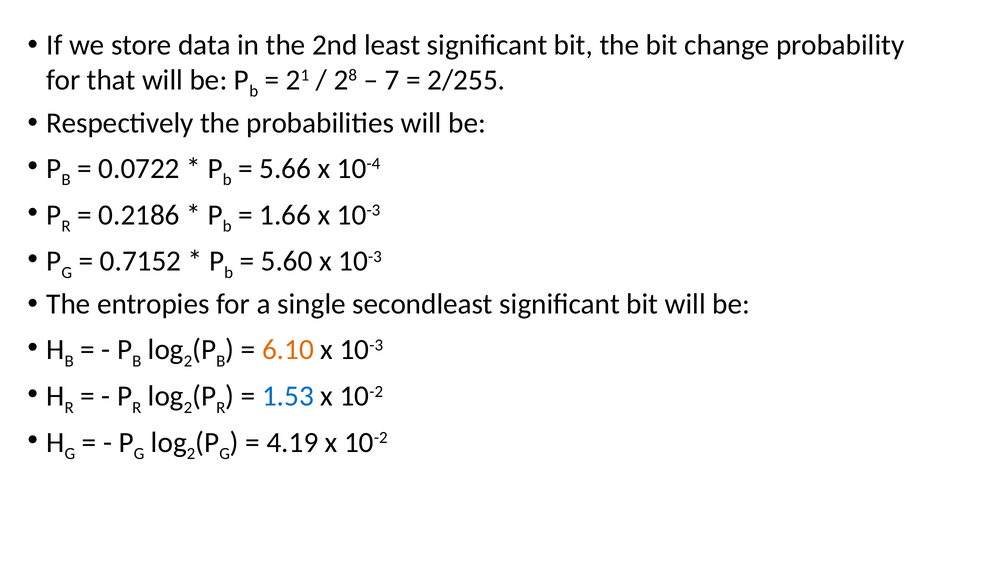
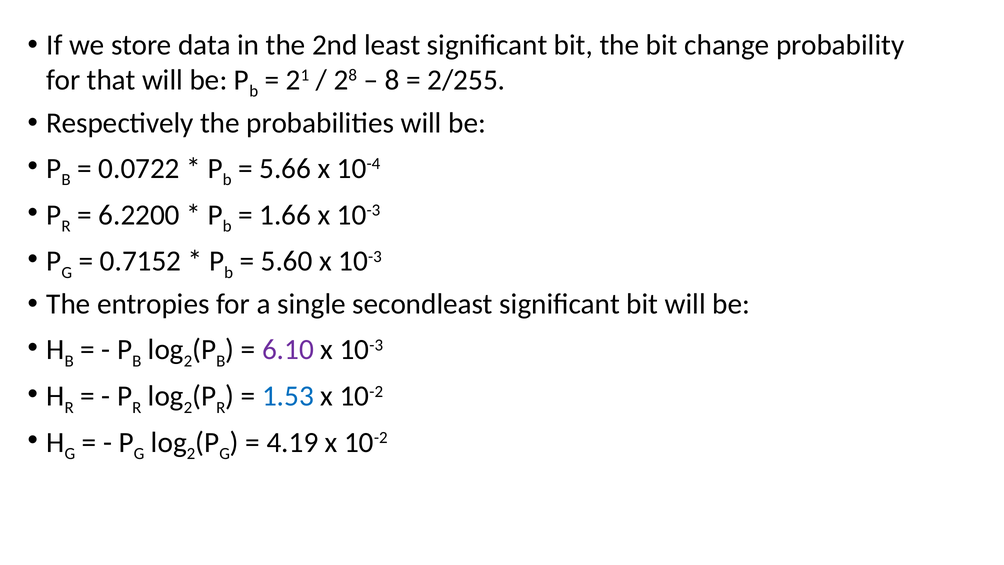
7: 7 -> 8
0.2186: 0.2186 -> 6.2200
6.10 colour: orange -> purple
